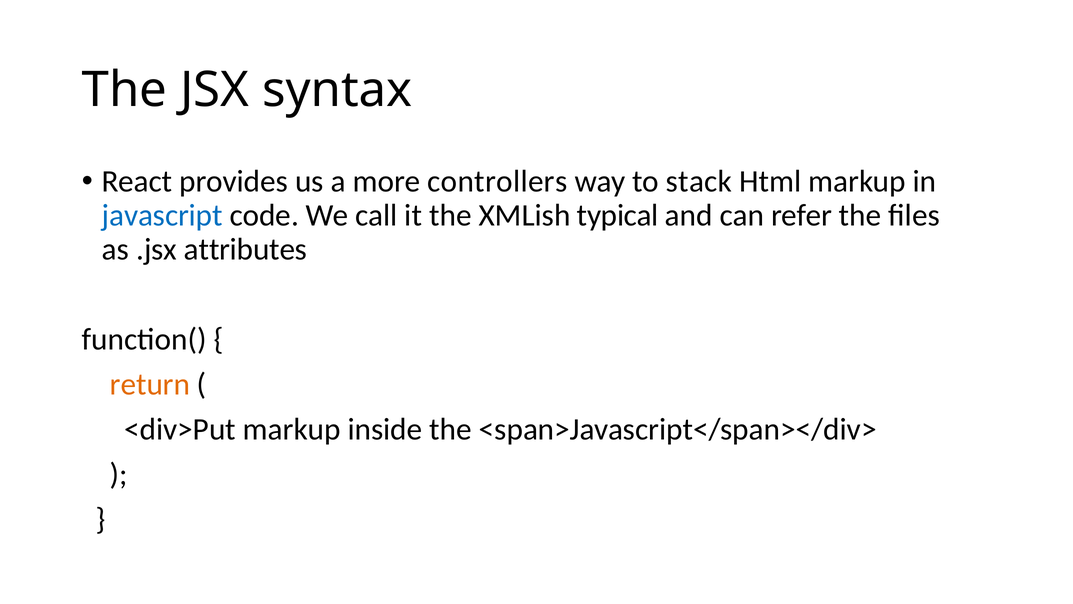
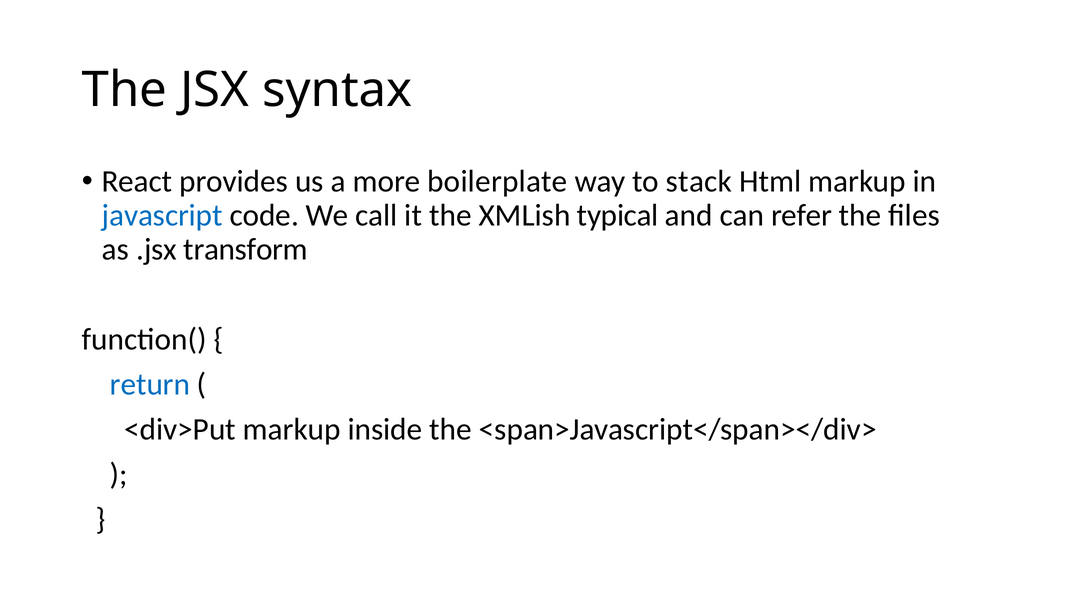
controllers: controllers -> boilerplate
attributes: attributes -> transform
return colour: orange -> blue
